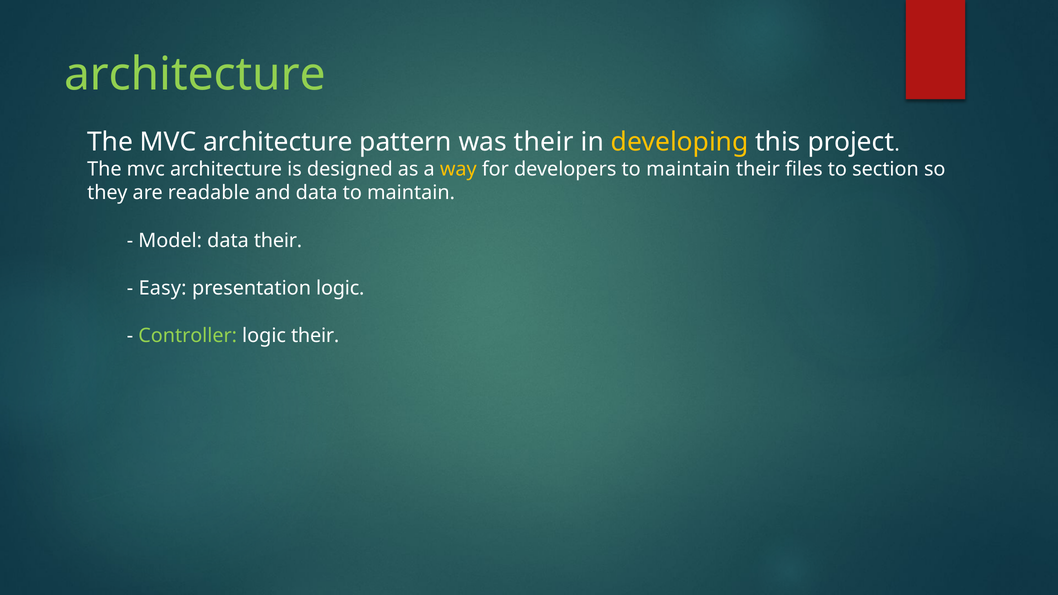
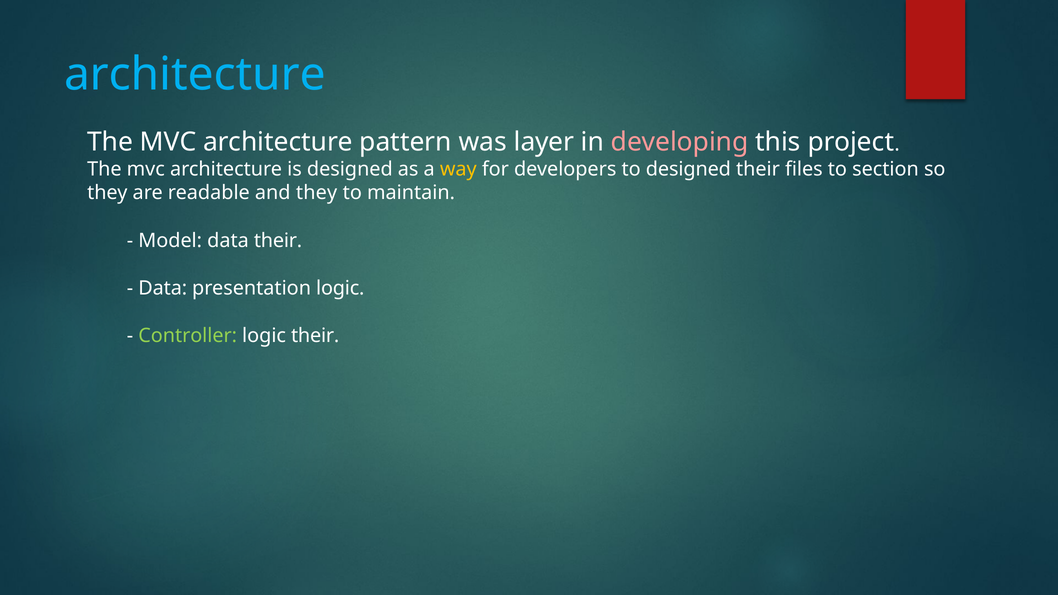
architecture at (195, 74) colour: light green -> light blue
was their: their -> layer
developing colour: yellow -> pink
developers to maintain: maintain -> designed
and data: data -> they
Easy at (163, 288): Easy -> Data
